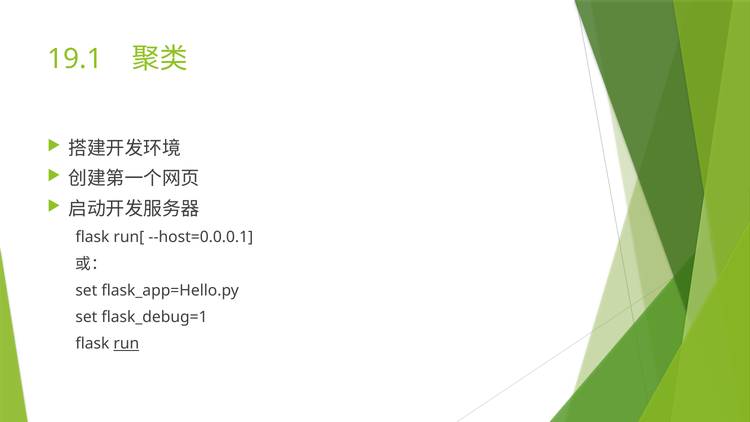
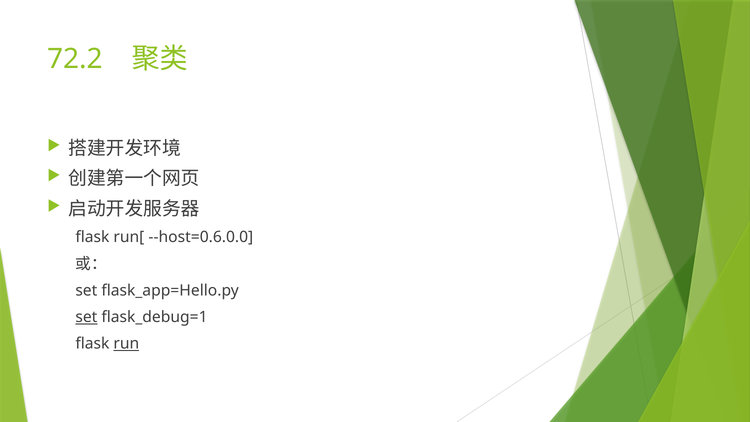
19.1: 19.1 -> 72.2
--host=0.0.0.1: --host=0.0.0.1 -> --host=0.6.0.0
set at (86, 317) underline: none -> present
